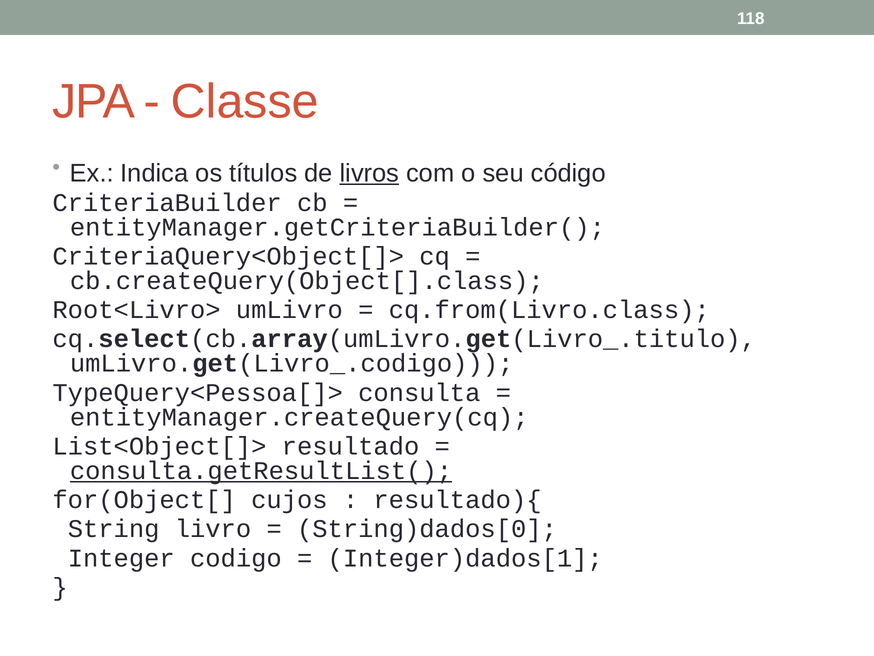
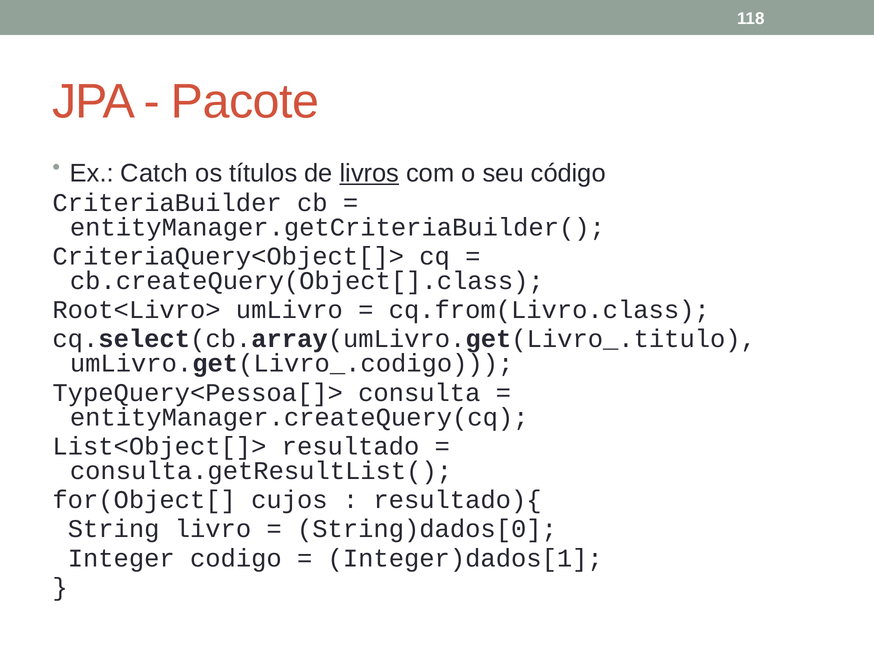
Classe: Classe -> Pacote
Indica: Indica -> Catch
consulta.getResultList( underline: present -> none
